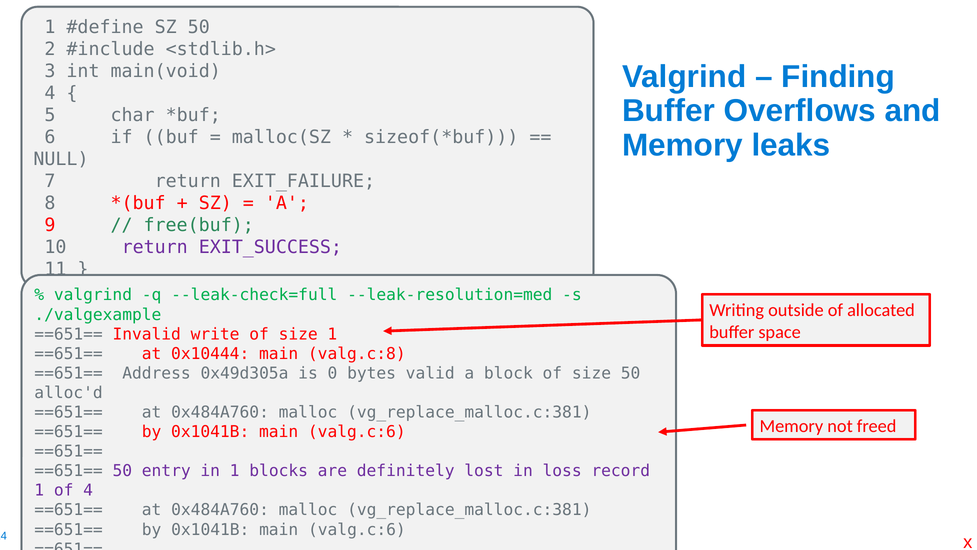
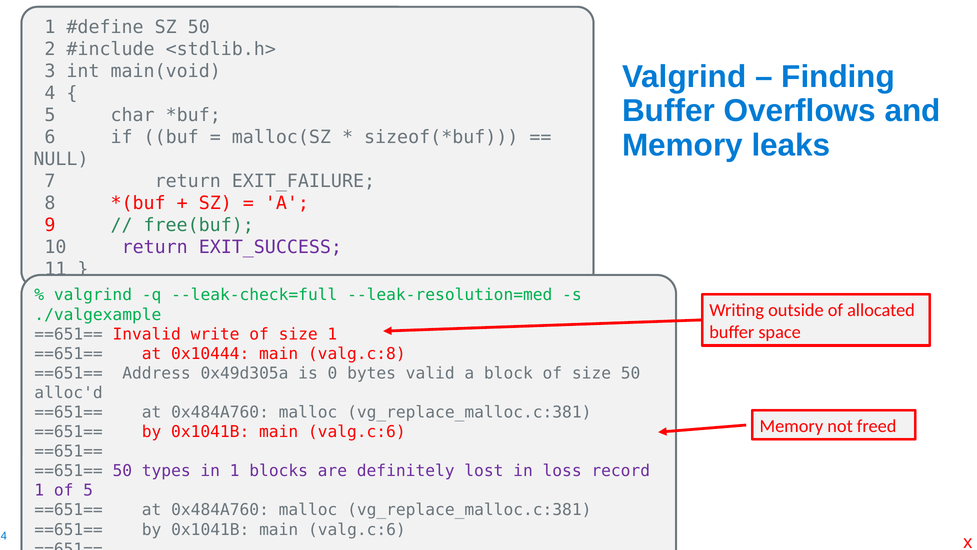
entry: entry -> types
of 4: 4 -> 5
